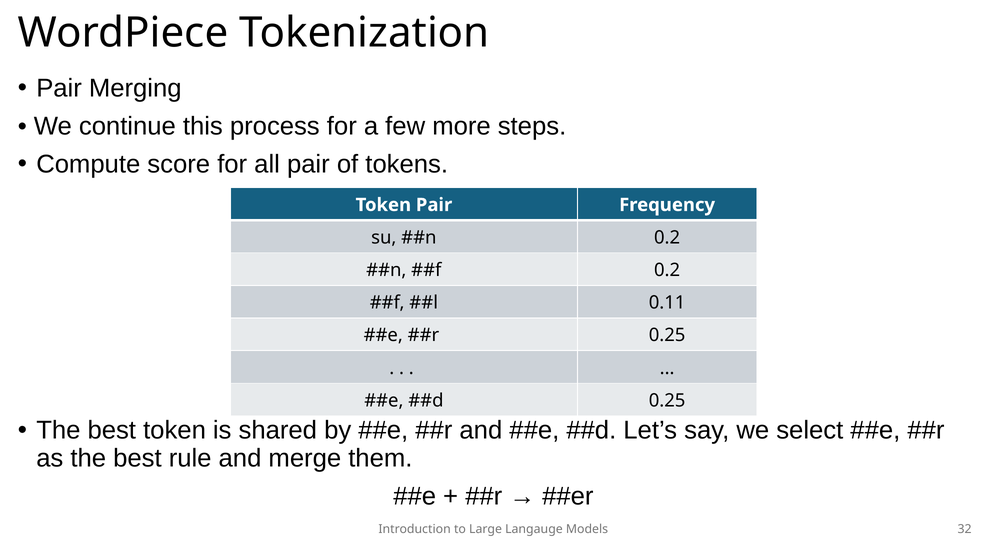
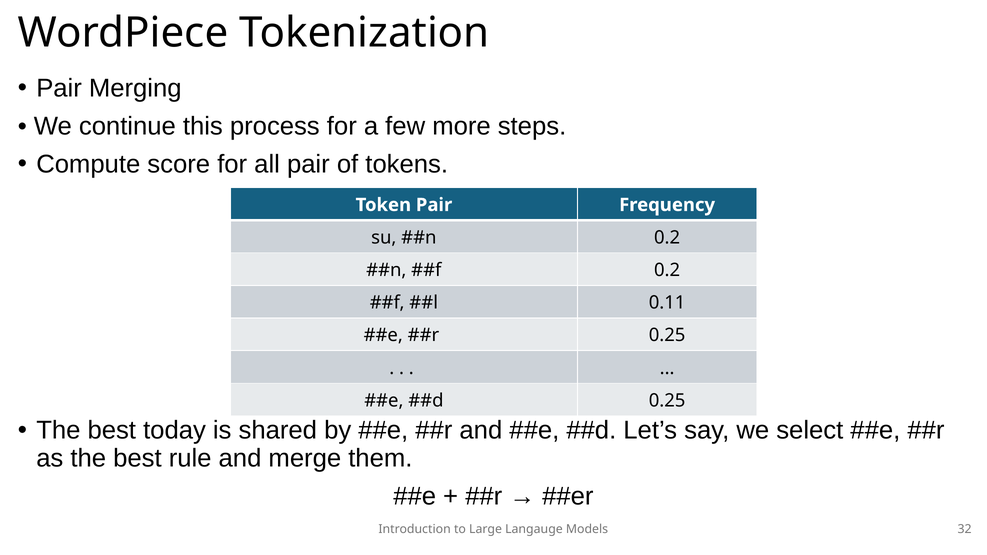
best token: token -> today
